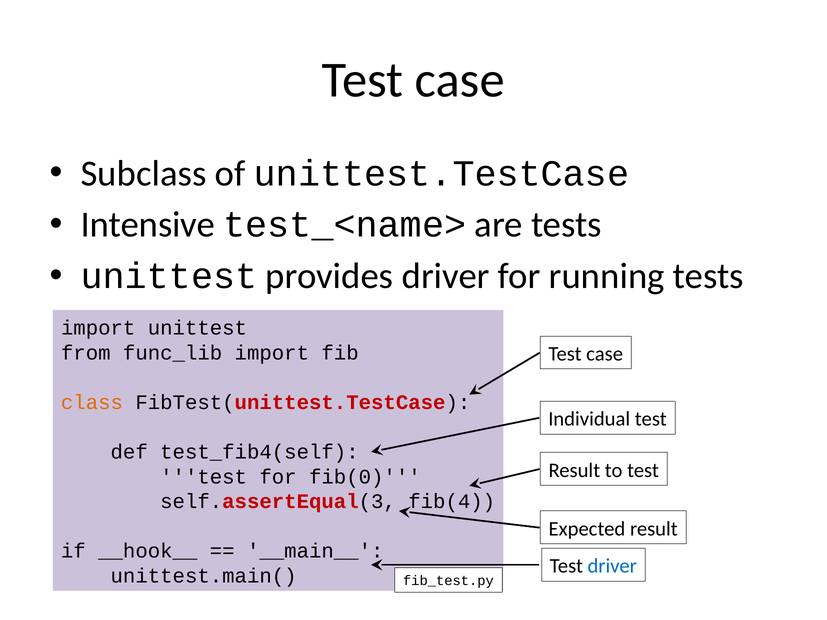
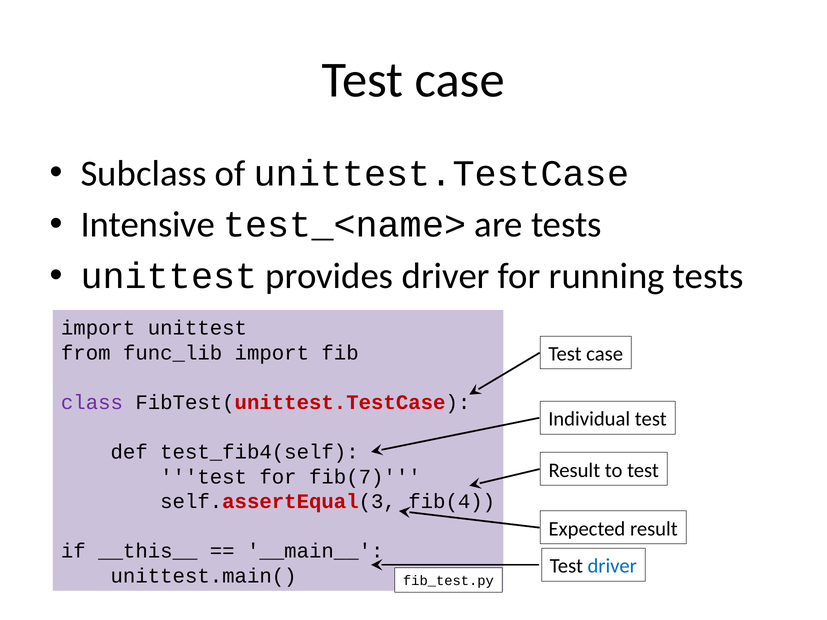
class colour: orange -> purple
fib(0: fib(0 -> fib(7
__hook__: __hook__ -> __this__
